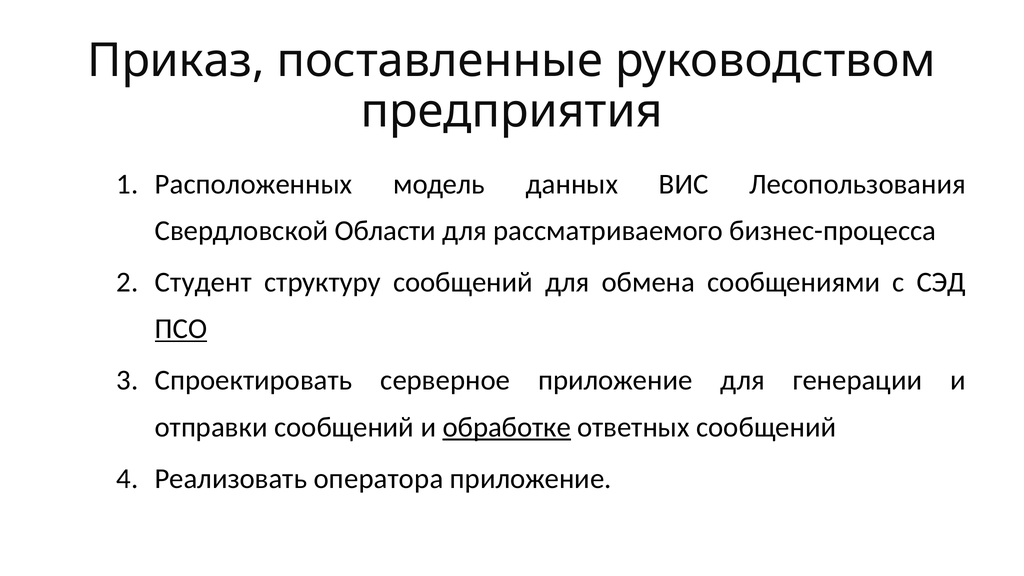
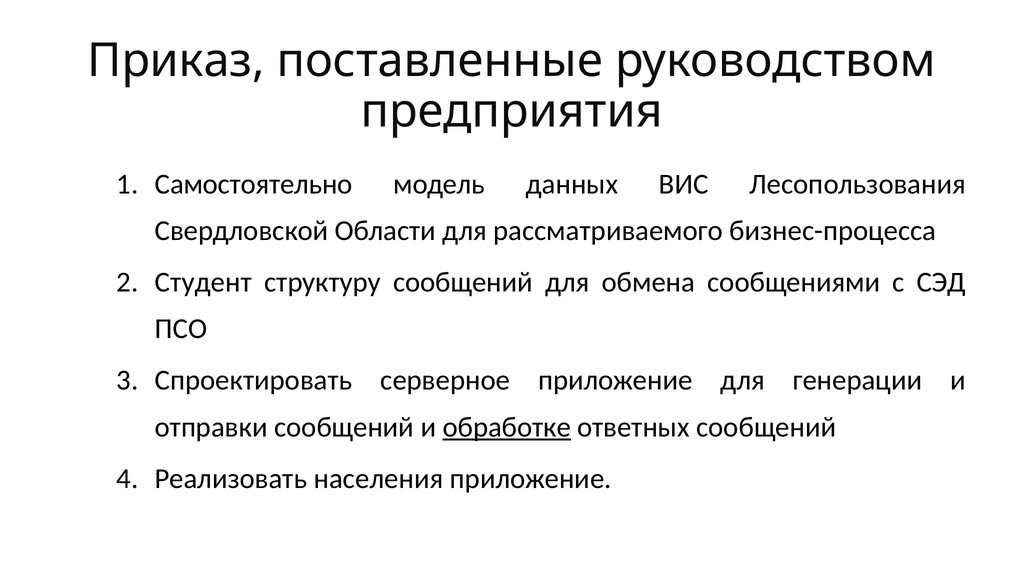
Расположенных: Расположенных -> Самостоятельно
ПСО underline: present -> none
оператора: оператора -> населения
